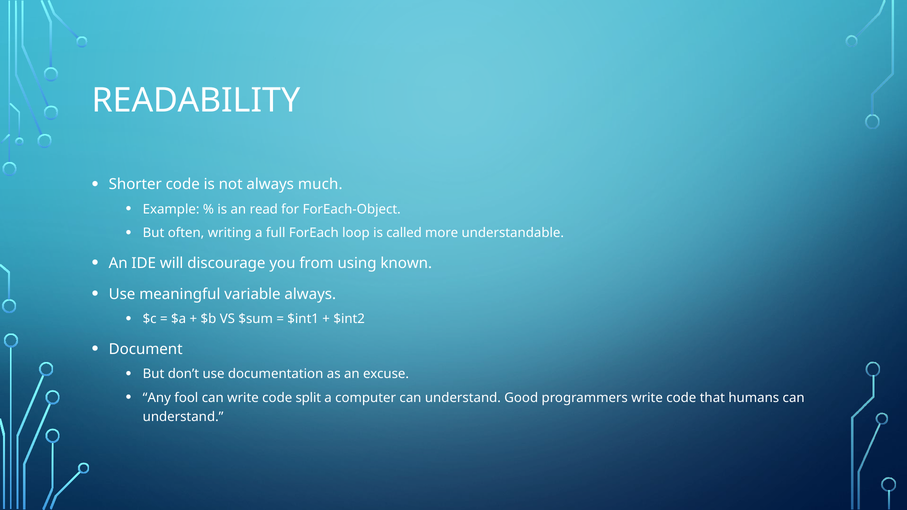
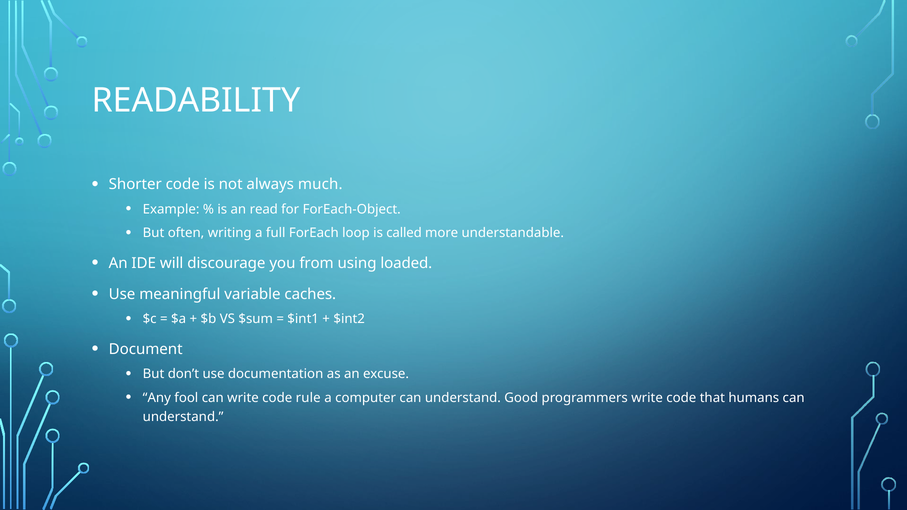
known: known -> loaded
variable always: always -> caches
split: split -> rule
